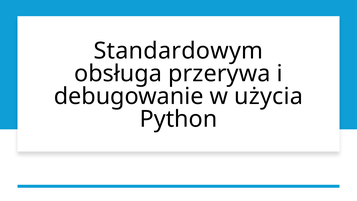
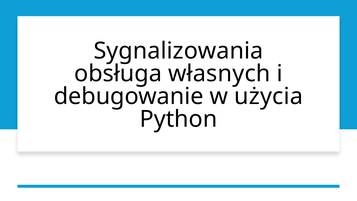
Standardowym: Standardowym -> Sygnalizowania
przerywa: przerywa -> własnych
